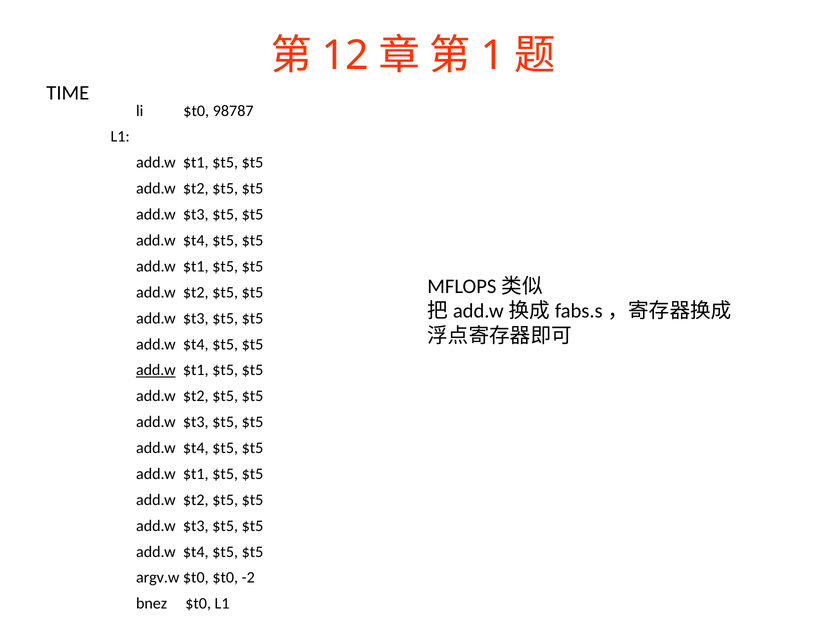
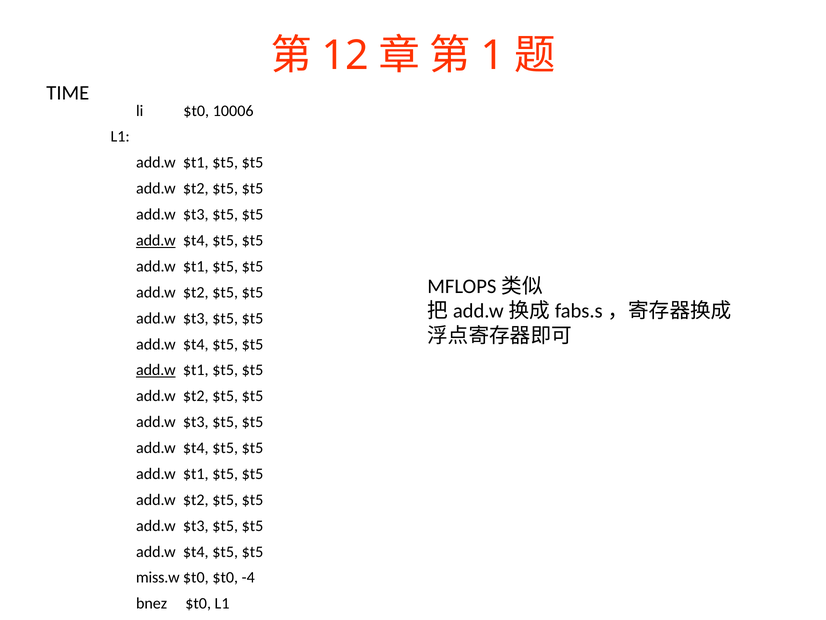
98787: 98787 -> 10006
add.w at (156, 240) underline: none -> present
argv.w: argv.w -> miss.w
-2: -2 -> -4
